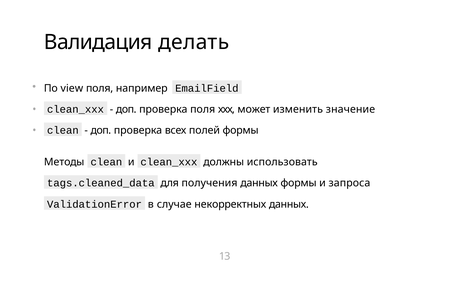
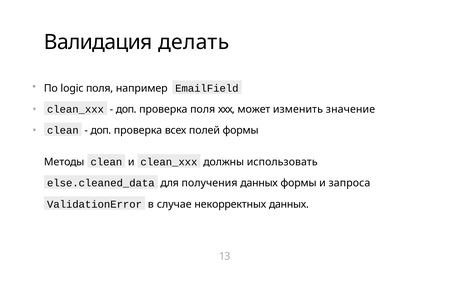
view: view -> logic
tags.cleaned_data: tags.cleaned_data -> else.cleaned_data
